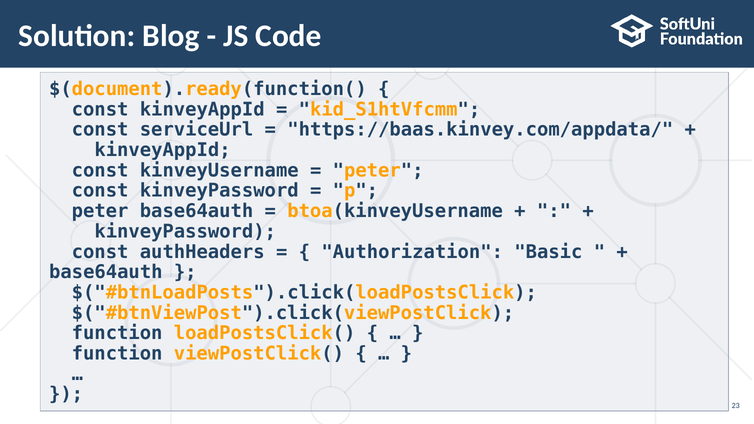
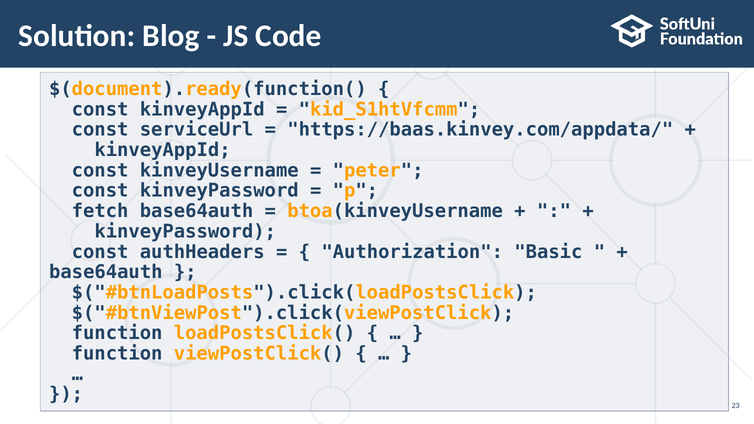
peter at (100, 211): peter -> fetch
